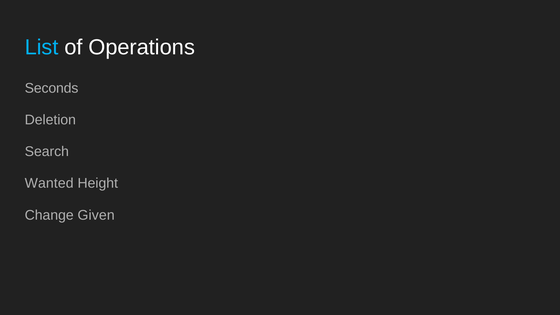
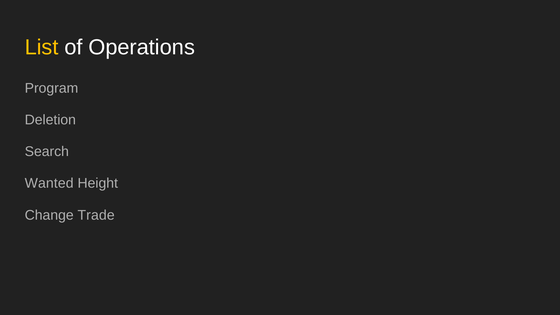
List colour: light blue -> yellow
Seconds: Seconds -> Program
Given: Given -> Trade
